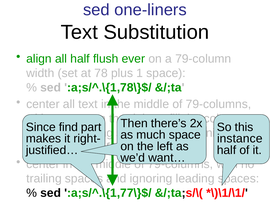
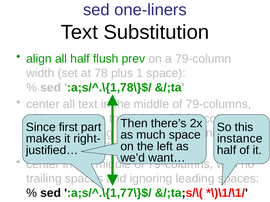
ever: ever -> prev
find: find -> first
